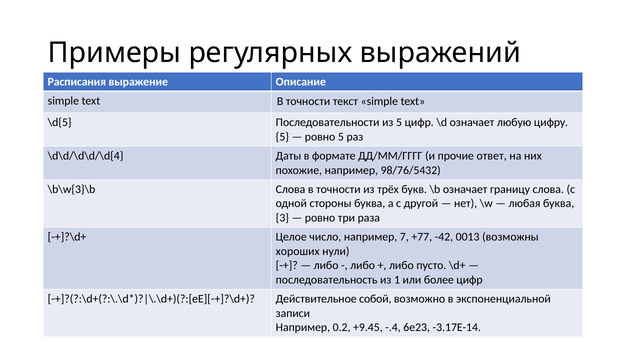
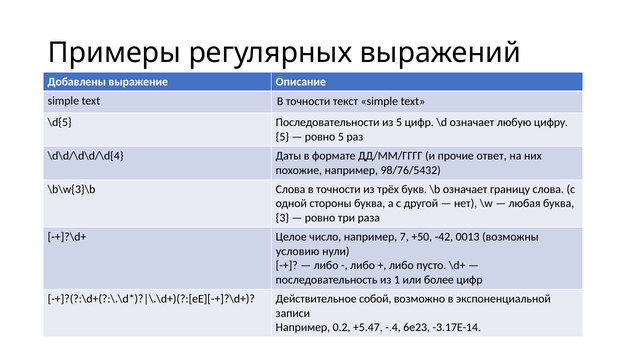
Расписания: Расписания -> Добавлены
+77: +77 -> +50
хороших: хороших -> условию
+9.45: +9.45 -> +5.47
